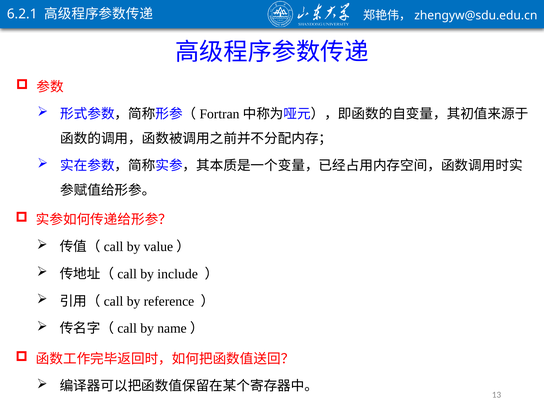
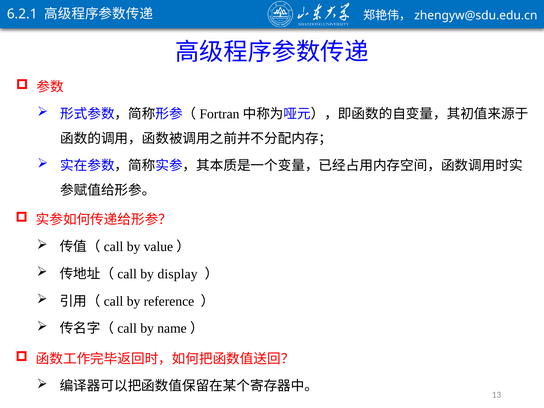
include: include -> display
